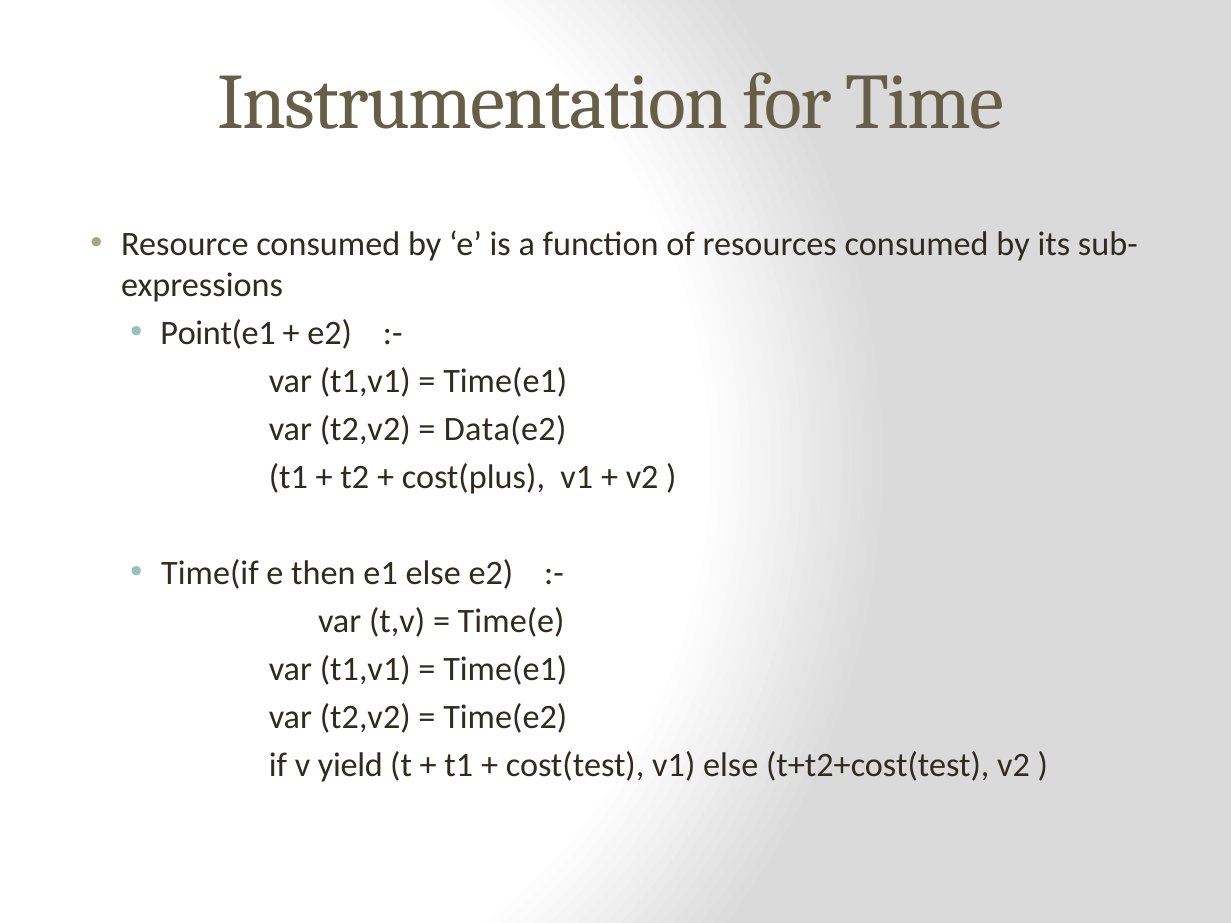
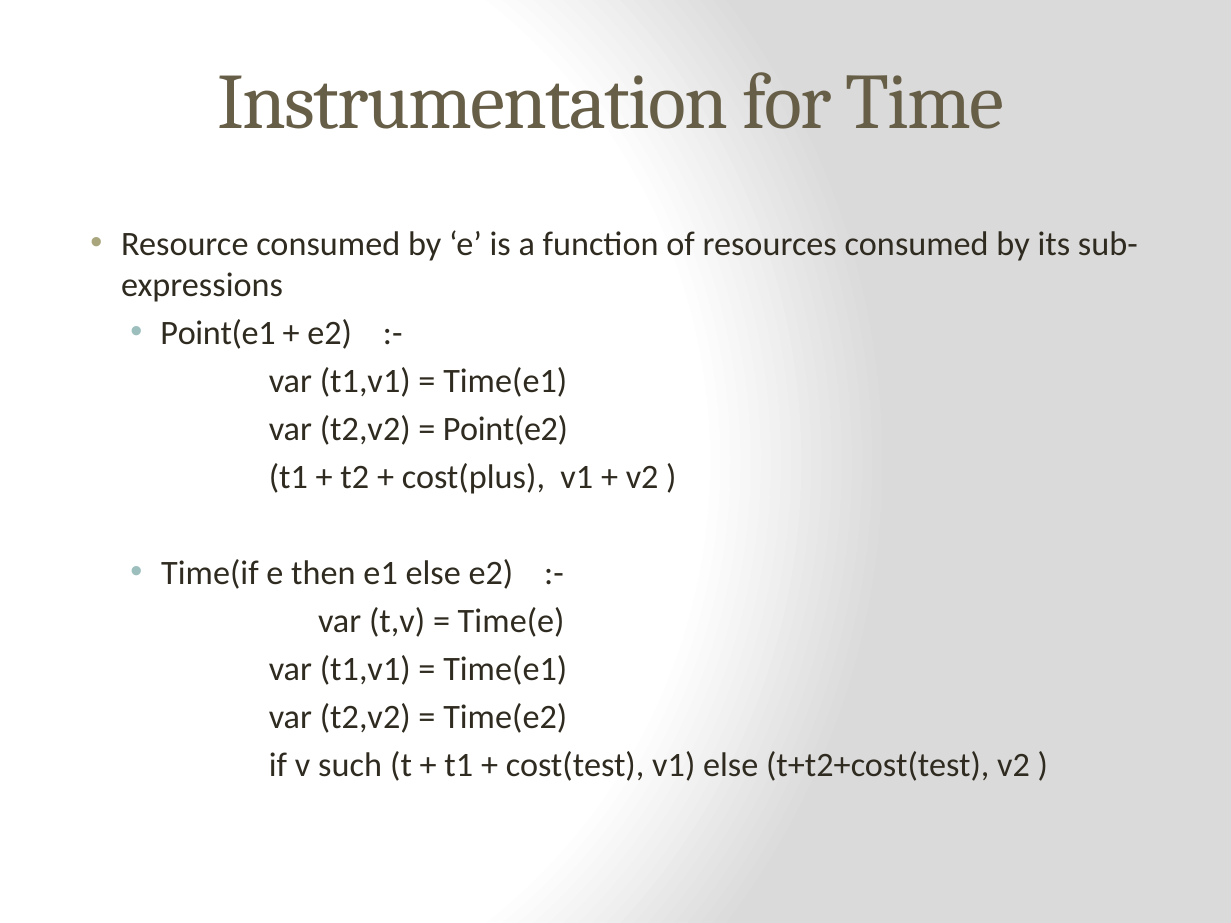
Data(e2: Data(e2 -> Point(e2
yield: yield -> such
